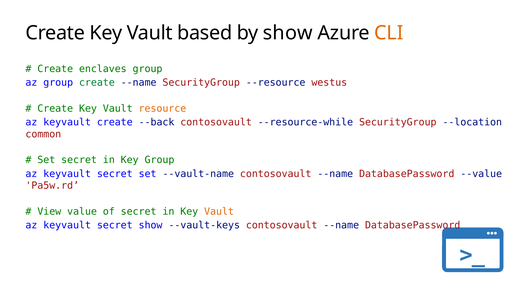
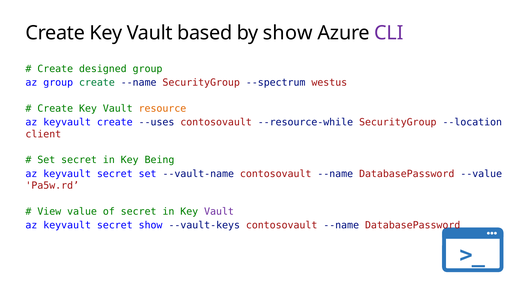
CLI colour: orange -> purple
enclaves: enclaves -> designed
--resource: --resource -> --spectrum
--back: --back -> --uses
common: common -> client
Key Group: Group -> Being
Vault at (219, 211) colour: orange -> purple
